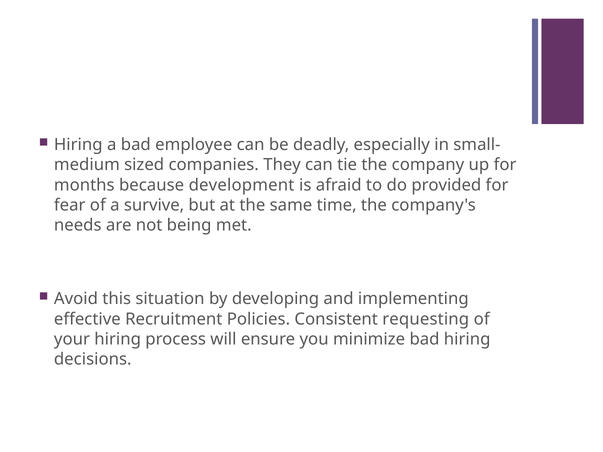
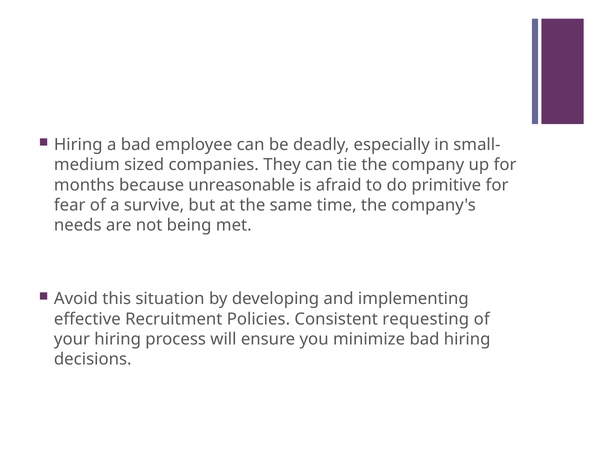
development: development -> unreasonable
provided: provided -> primitive
